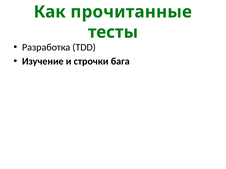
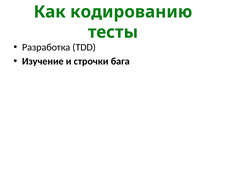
прочитанные: прочитанные -> кодированию
